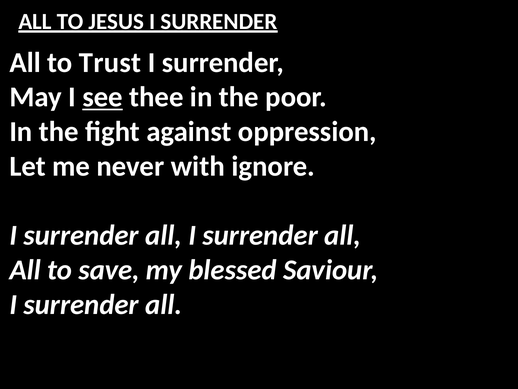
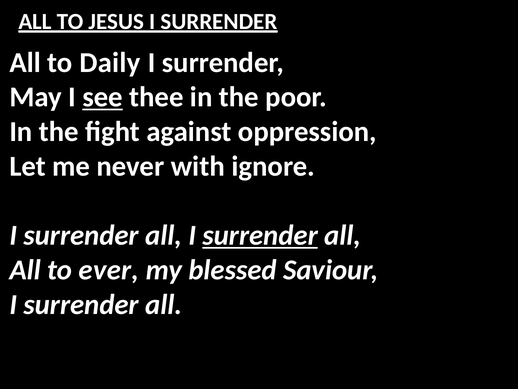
Trust: Trust -> Daily
surrender at (260, 235) underline: none -> present
save: save -> ever
